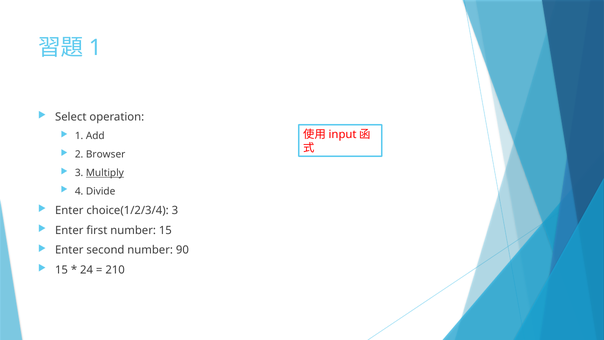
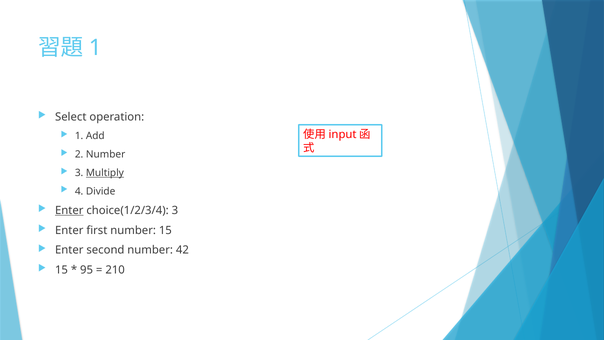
2 Browser: Browser -> Number
Enter at (69, 210) underline: none -> present
90: 90 -> 42
24: 24 -> 95
